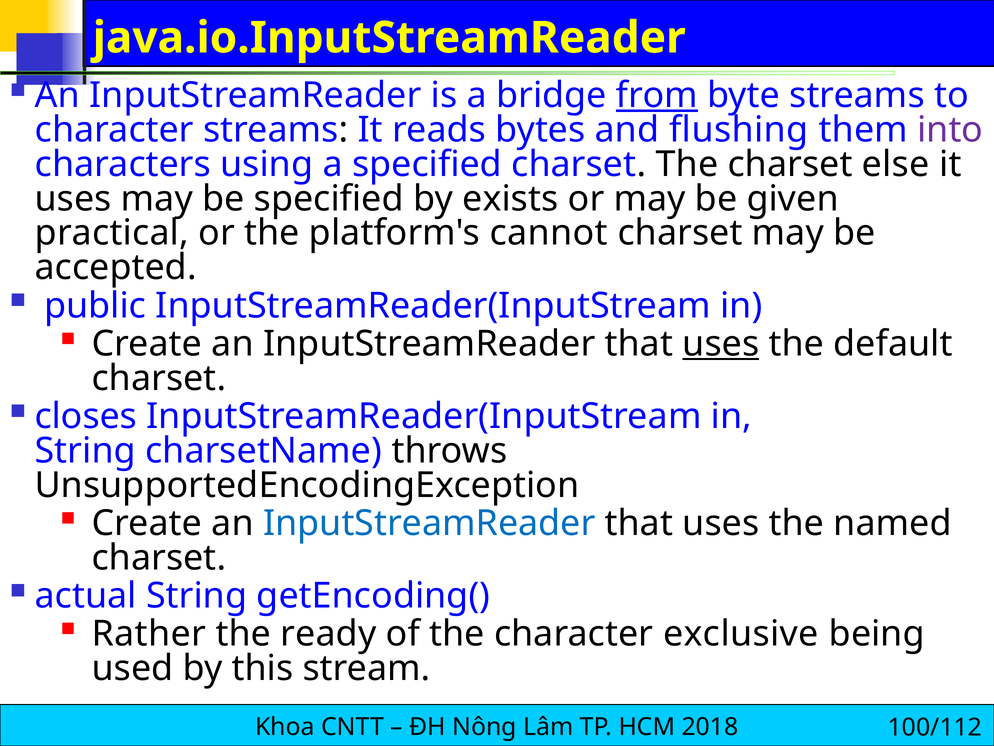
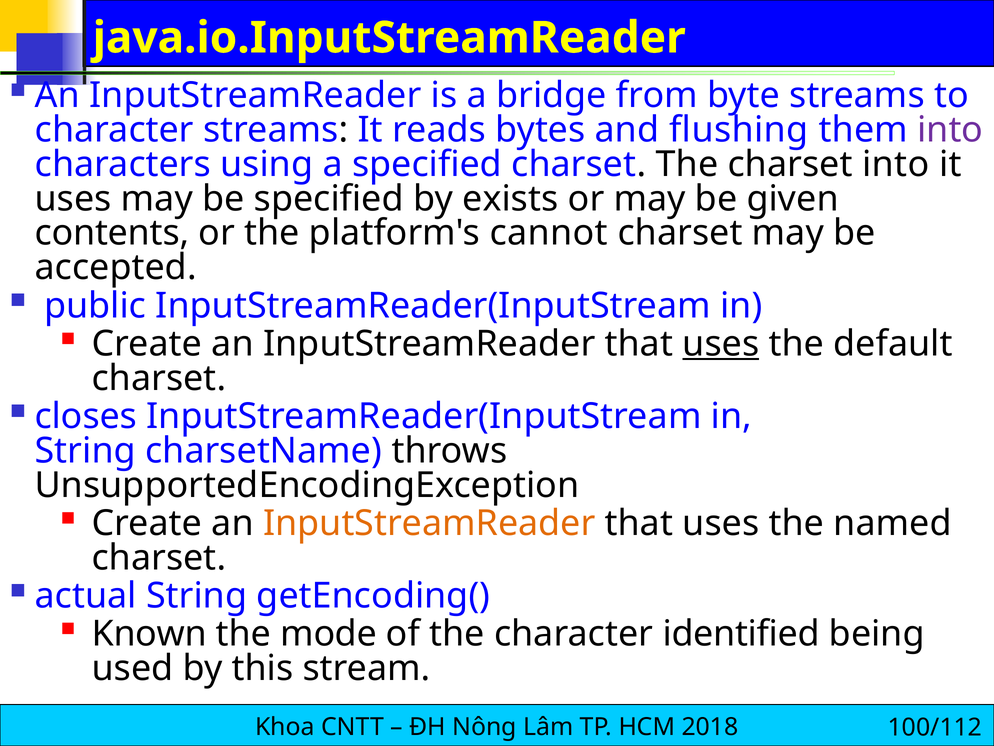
from underline: present -> none
charset else: else -> into
practical: practical -> contents
InputStreamReader at (429, 523) colour: blue -> orange
Rather: Rather -> Known
ready: ready -> mode
exclusive: exclusive -> identified
